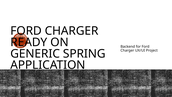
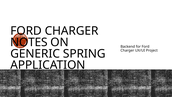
READY: READY -> NOTES
